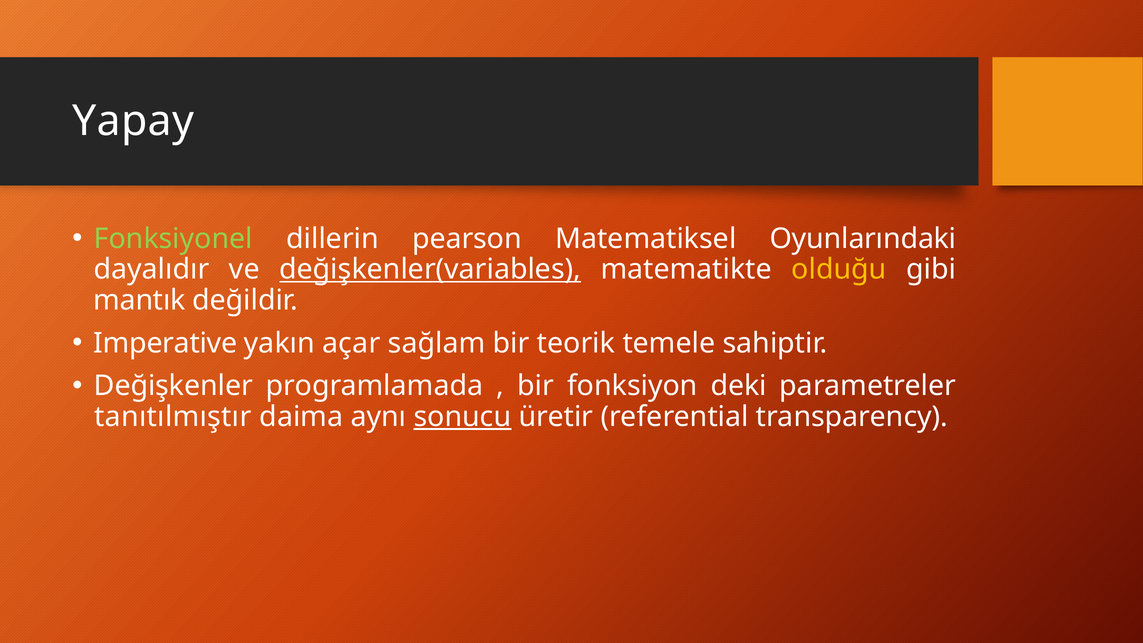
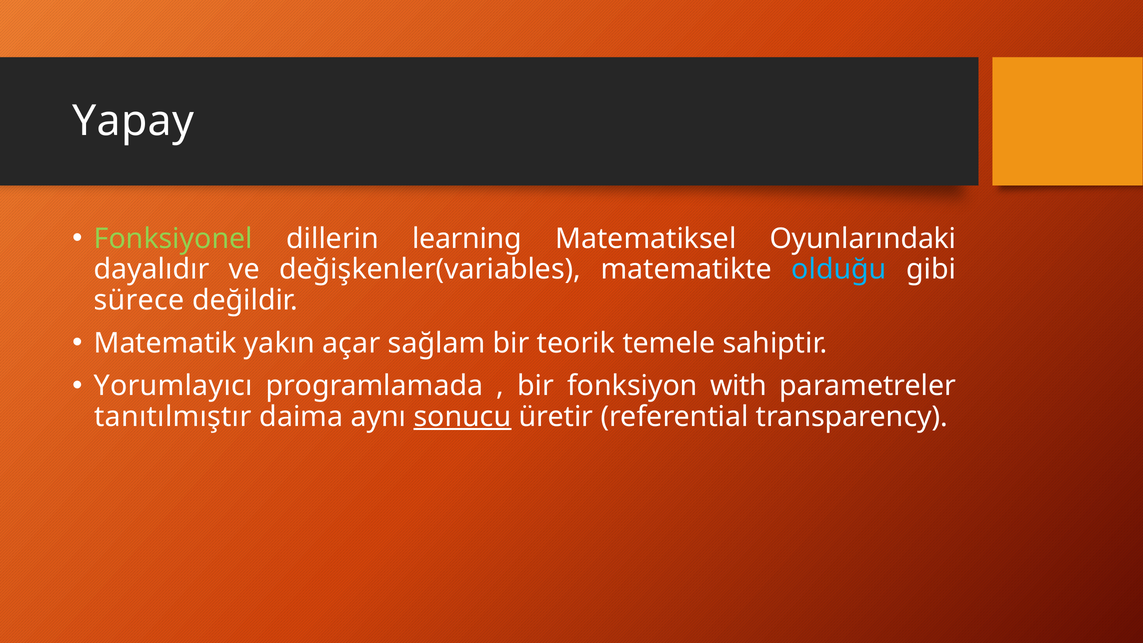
pearson: pearson -> learning
değişkenler(variables underline: present -> none
olduğu colour: yellow -> light blue
mantık: mantık -> sürece
Imperative: Imperative -> Matematik
Değişkenler: Değişkenler -> Yorumlayıcı
deki: deki -> with
